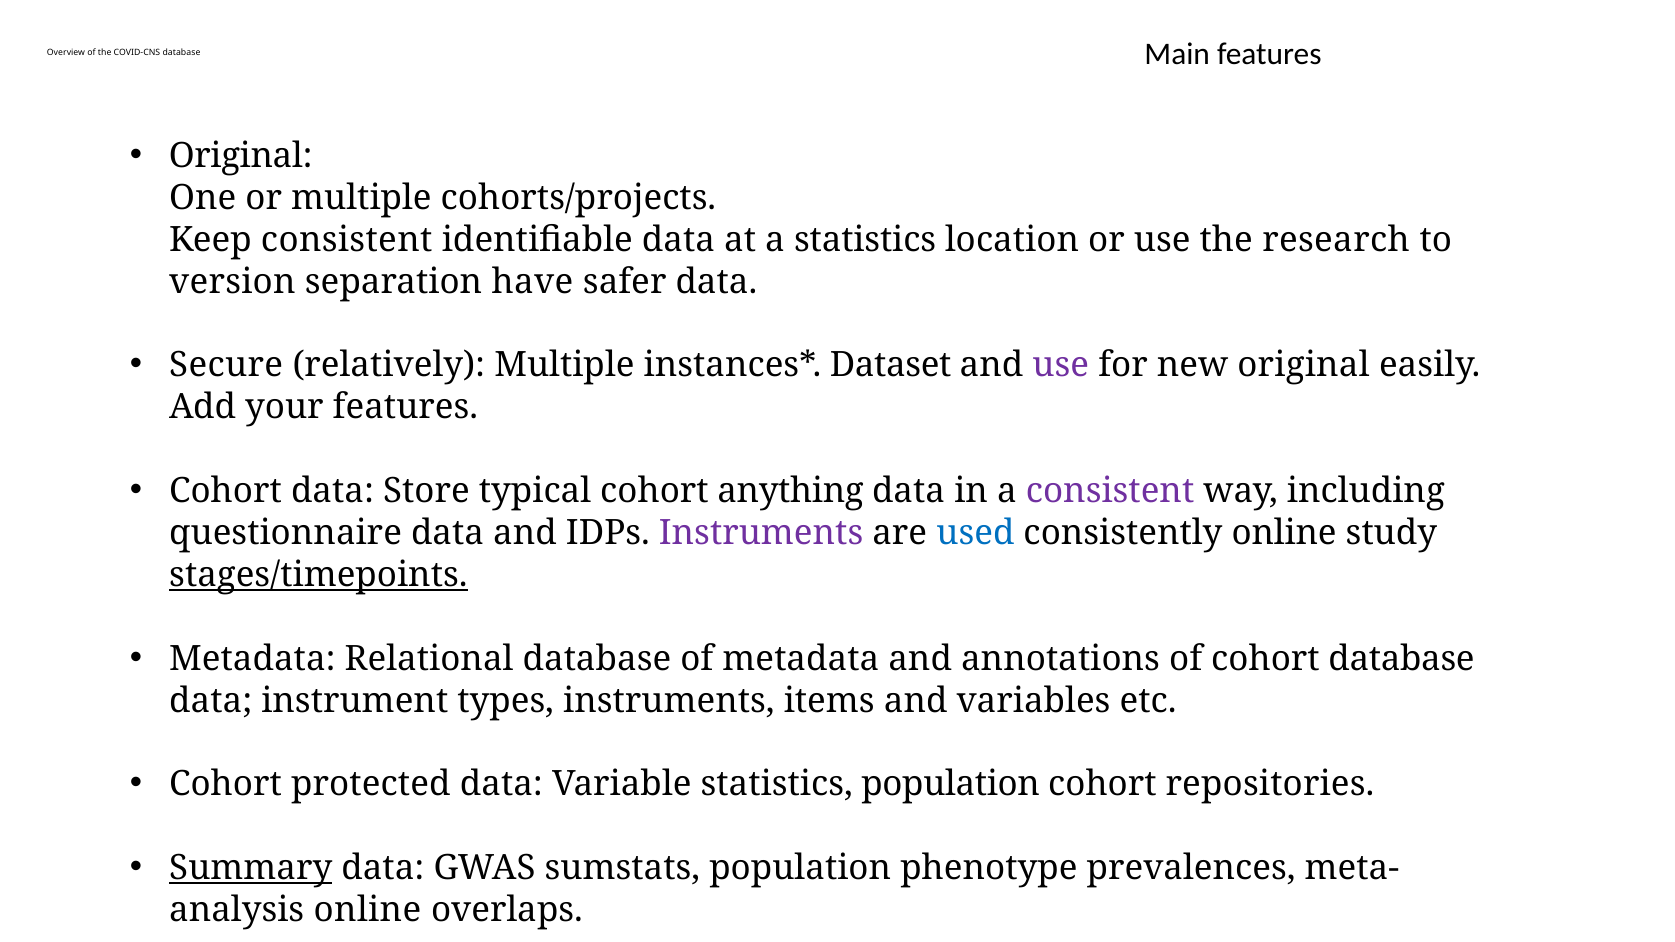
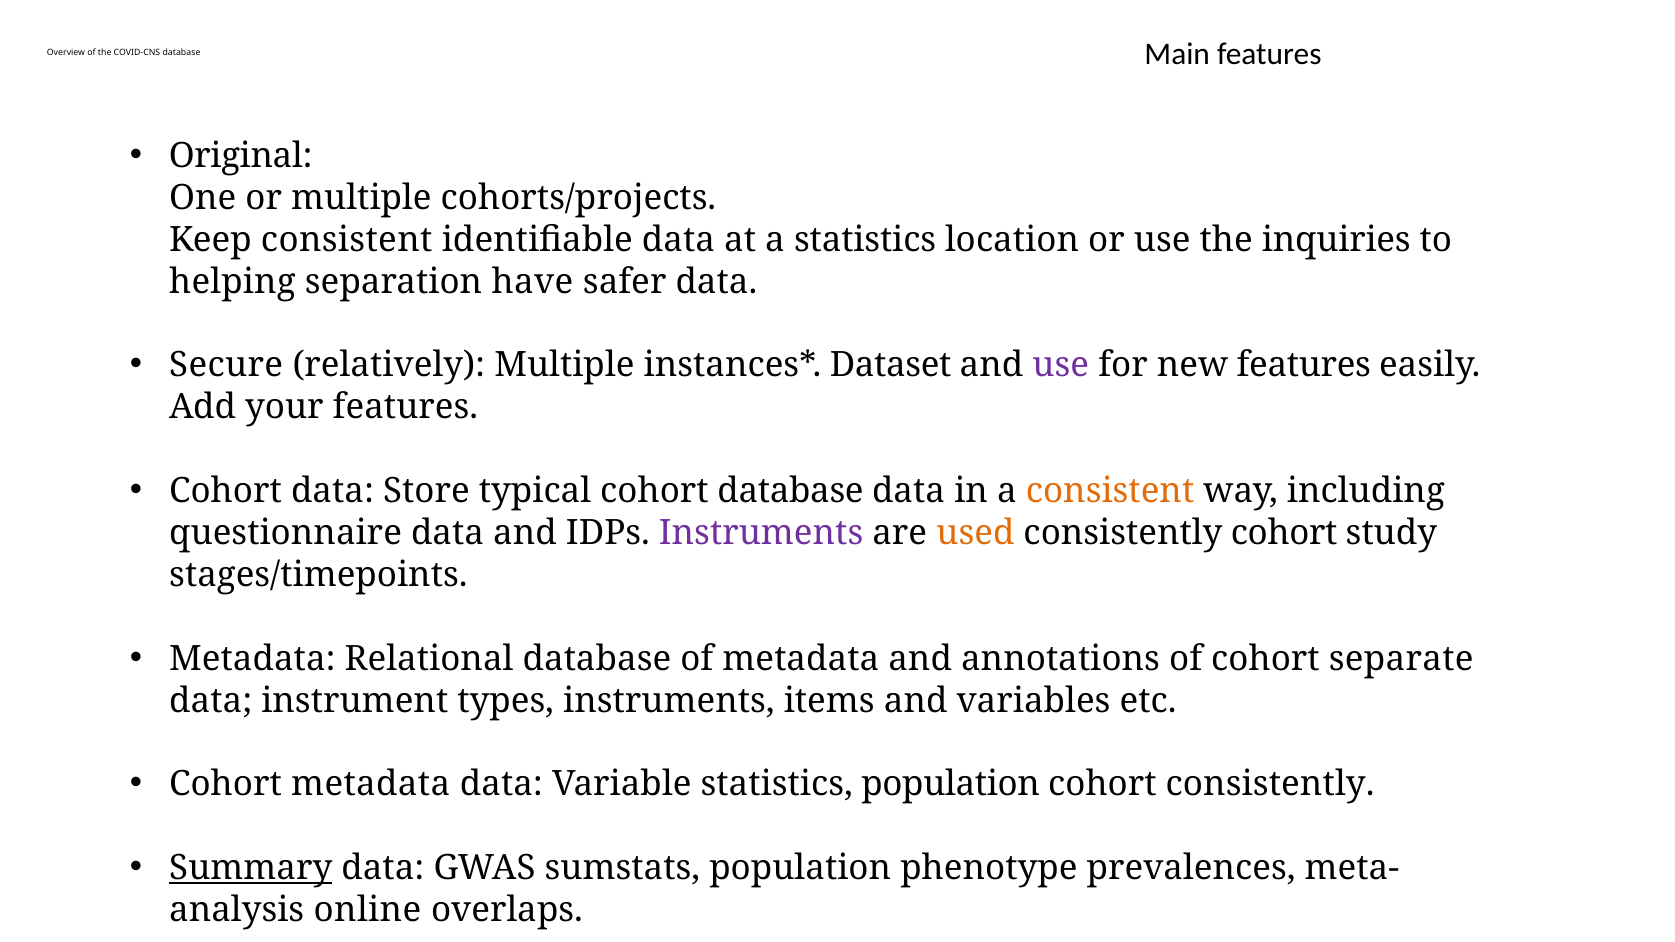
research: research -> inquiries
version: version -> helping
new original: original -> features
cohort anything: anything -> database
consistent at (1110, 491) colour: purple -> orange
used colour: blue -> orange
consistently online: online -> cohort
stages/timepoints underline: present -> none
cohort database: database -> separate
Cohort protected: protected -> metadata
cohort repositories: repositories -> consistently
